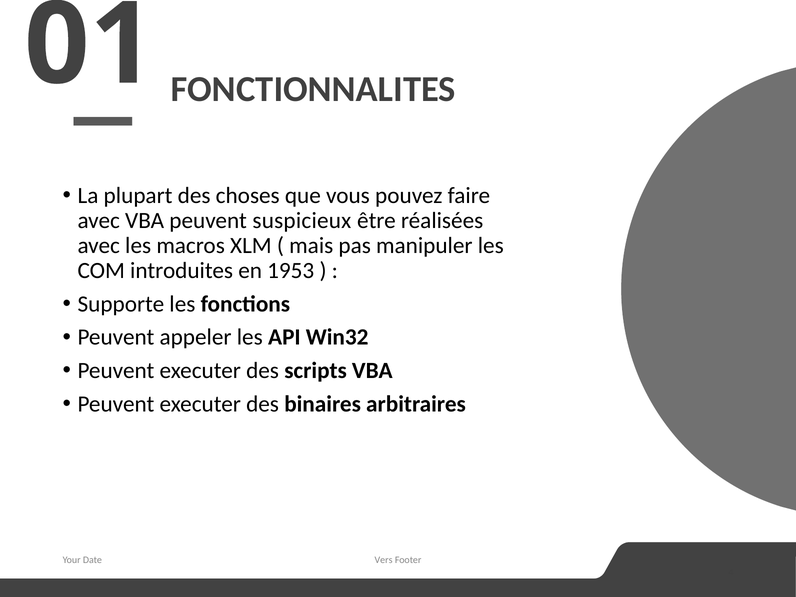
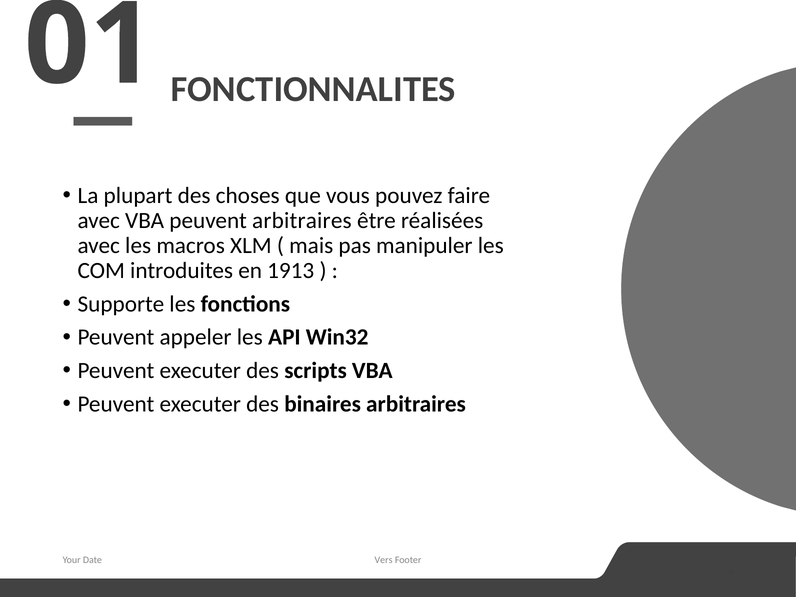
peuvent suspicieux: suspicieux -> arbitraires
1953: 1953 -> 1913
